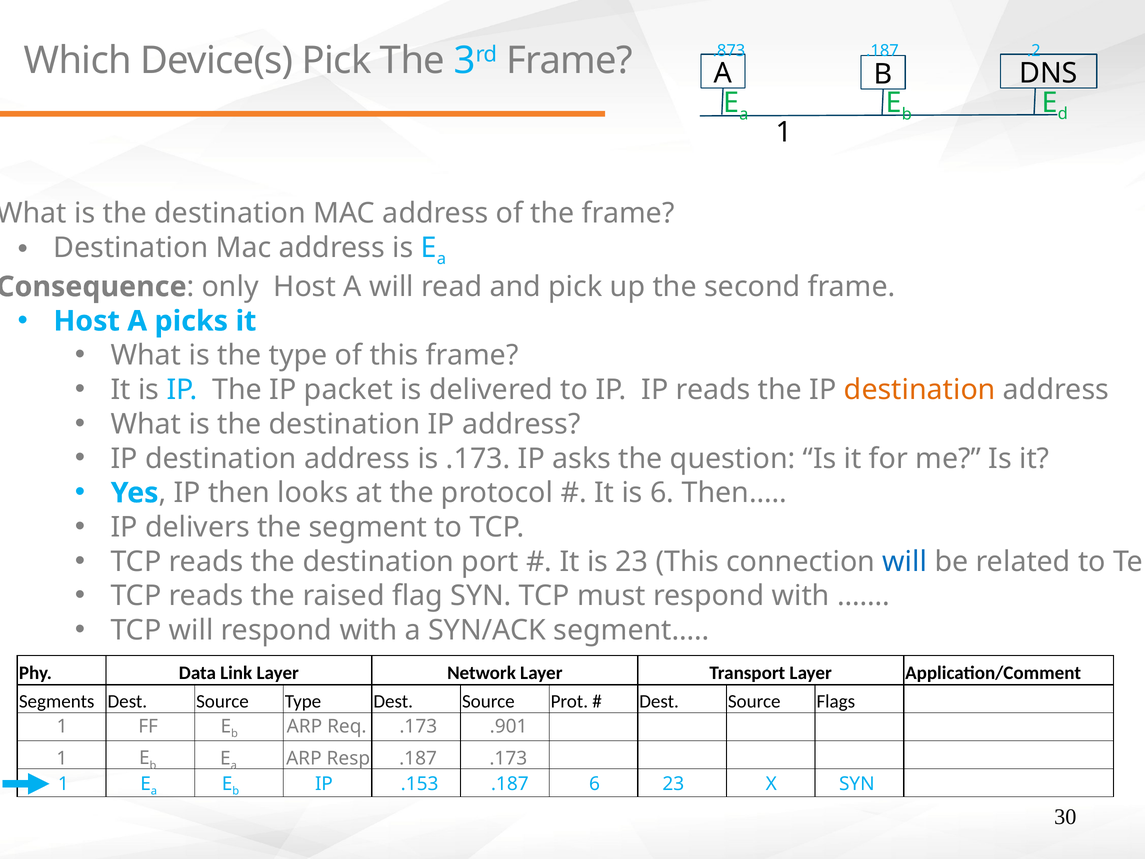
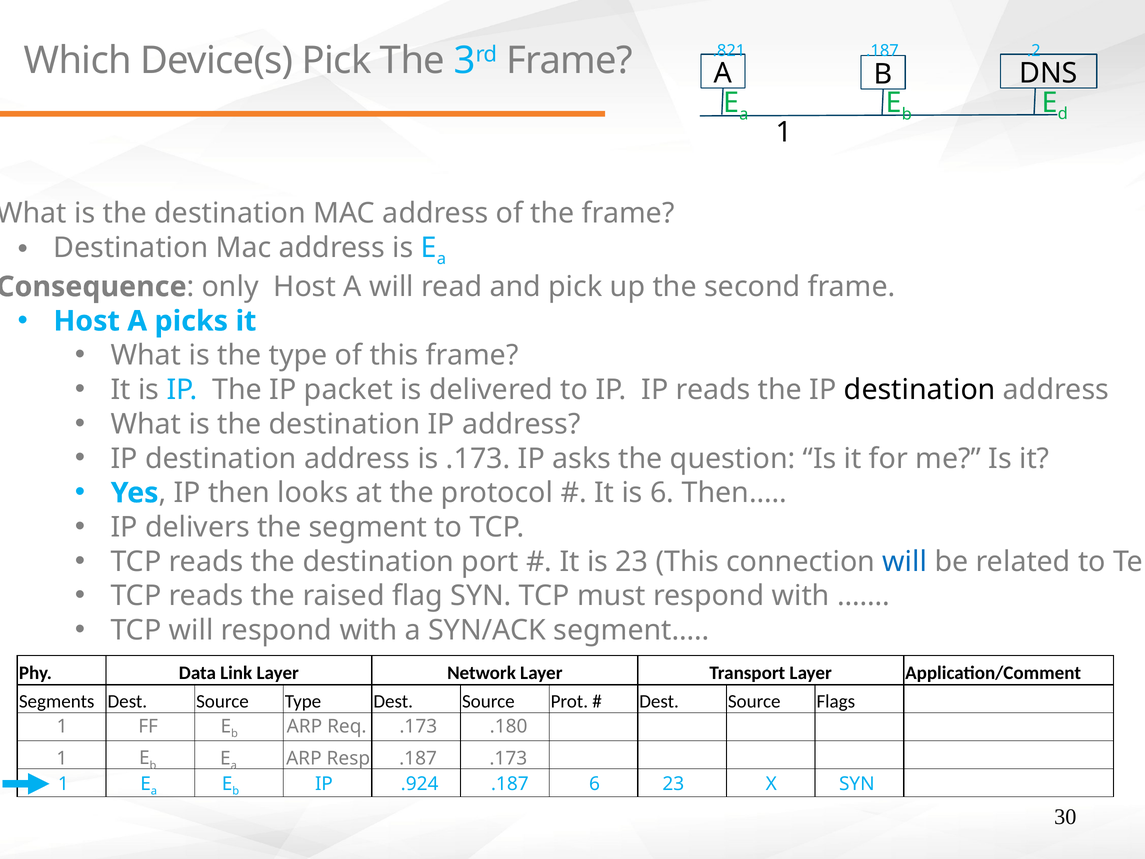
.873: .873 -> .821
destination at (920, 390) colour: orange -> black
.901: .901 -> .180
.153: .153 -> .924
